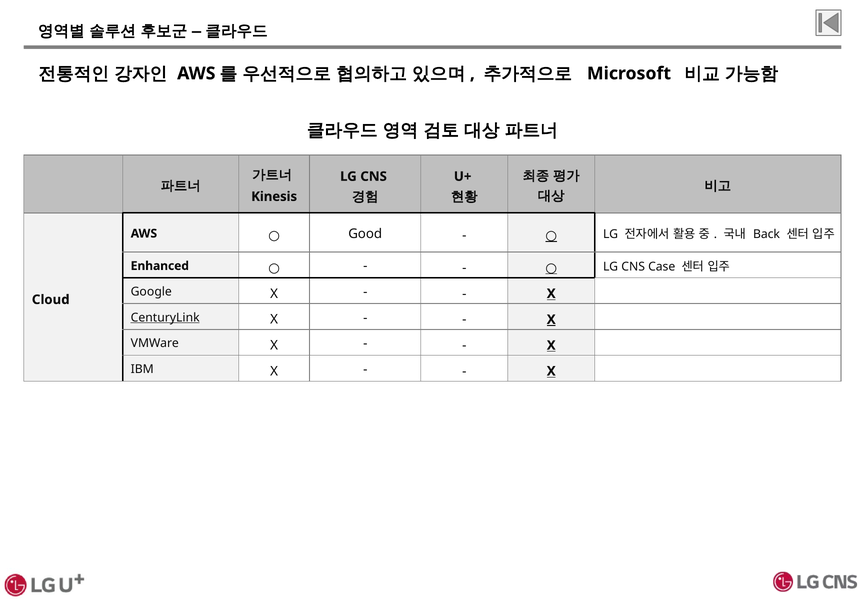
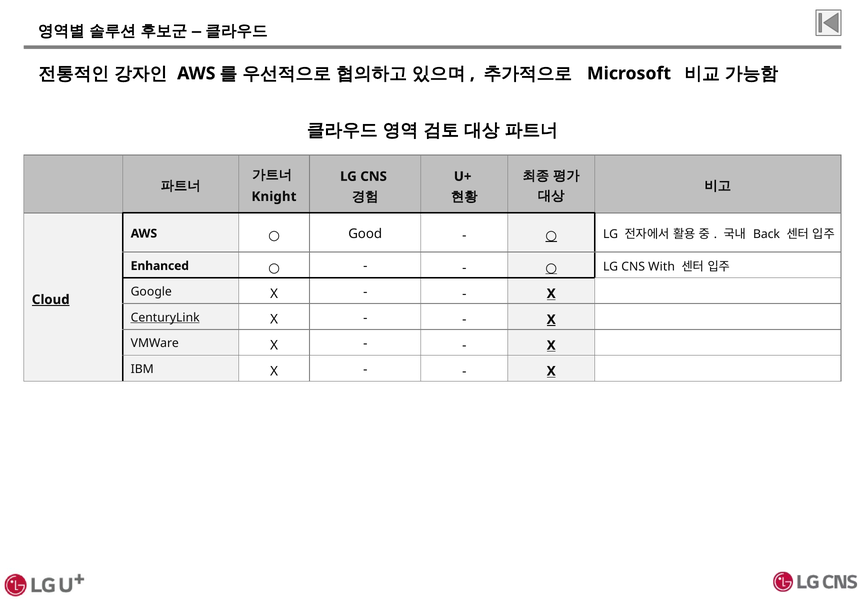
Kinesis: Kinesis -> Knight
Case: Case -> With
Cloud underline: none -> present
